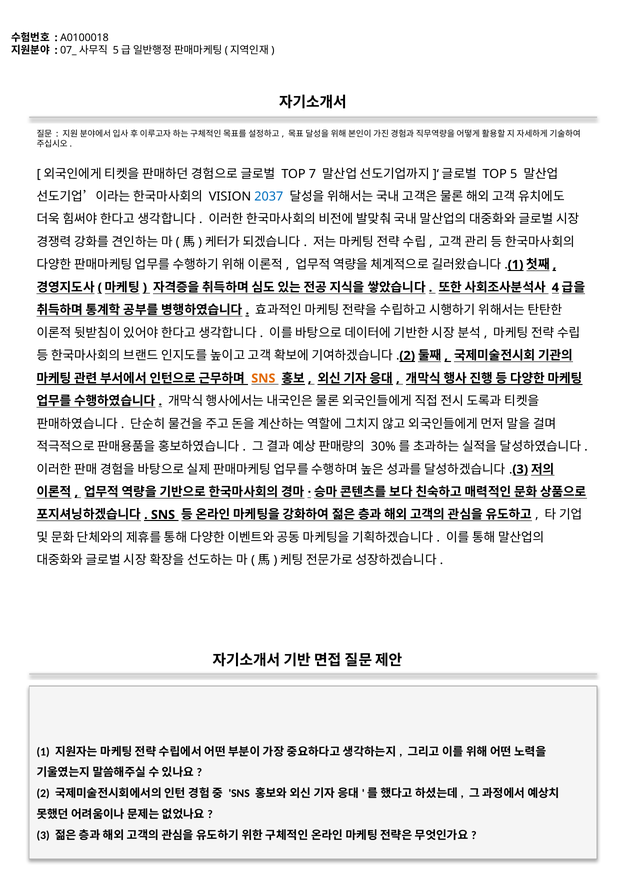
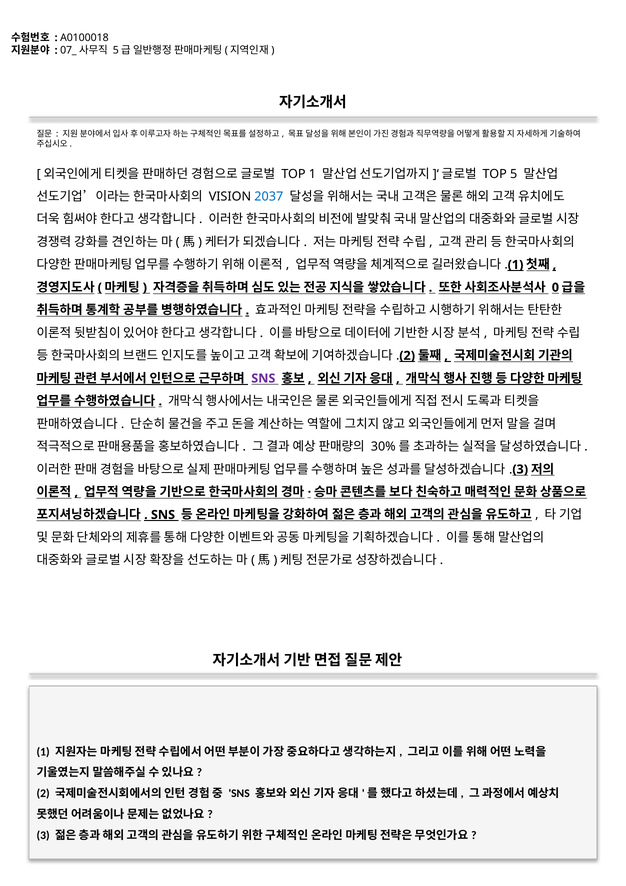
TOP 7: 7 -> 1
4: 4 -> 0
SNS at (263, 378) colour: orange -> purple
